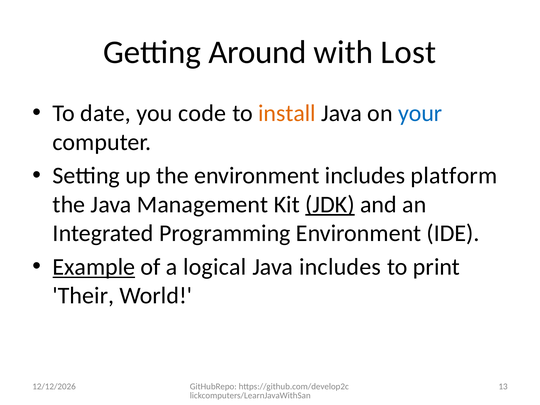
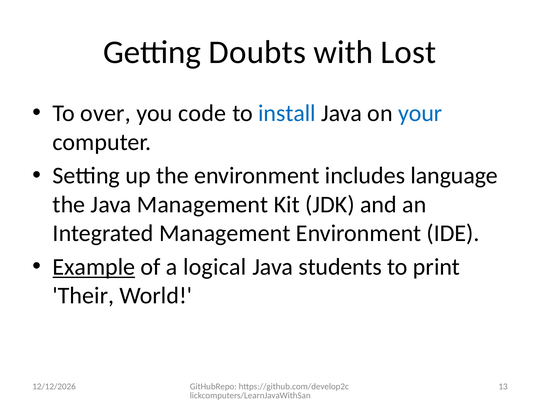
Around: Around -> Doubts
date: date -> over
install colour: orange -> blue
platform: platform -> language
JDK underline: present -> none
Integrated Programming: Programming -> Management
Java includes: includes -> students
